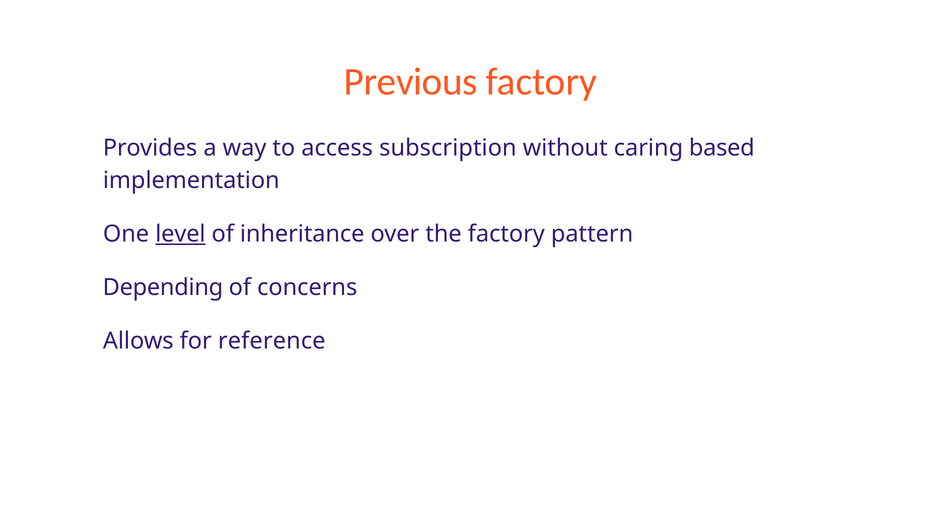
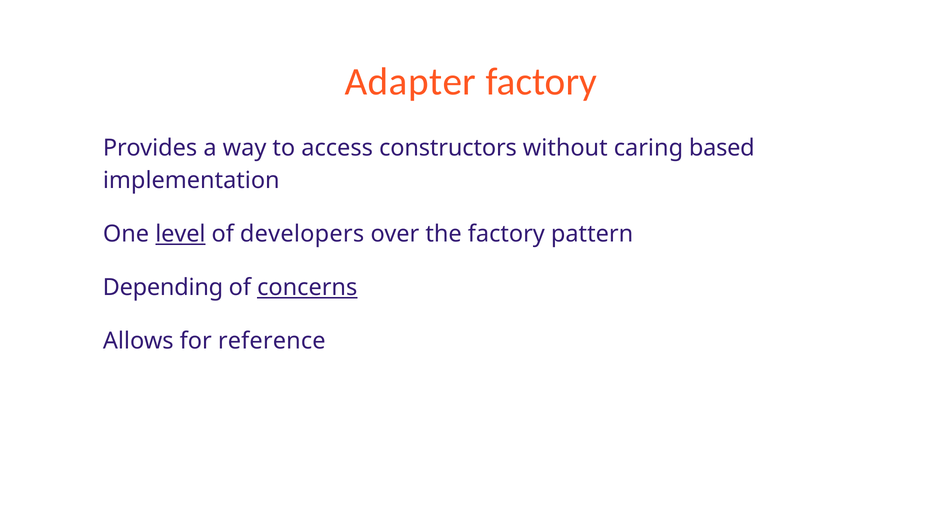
Previous: Previous -> Adapter
subscription: subscription -> constructors
inheritance: inheritance -> developers
concerns underline: none -> present
